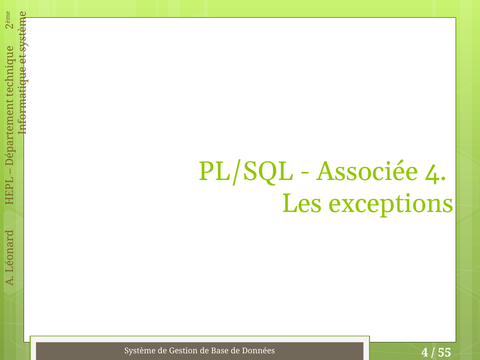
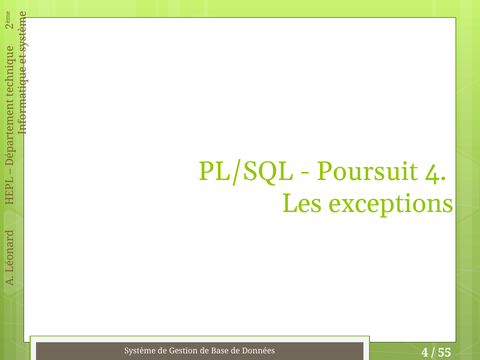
Associée: Associée -> Poursuit
